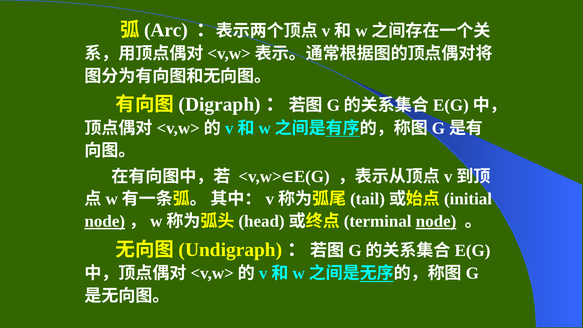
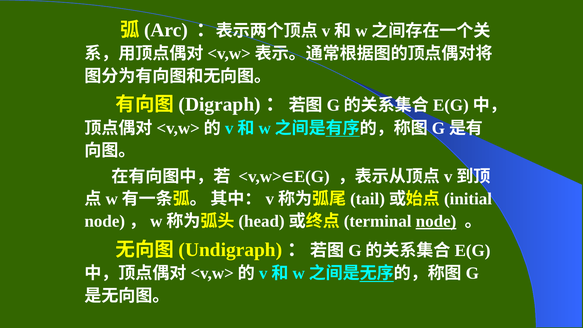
node at (105, 221) underline: present -> none
